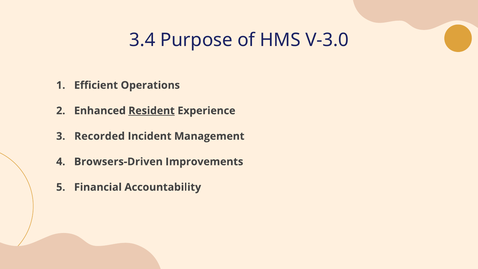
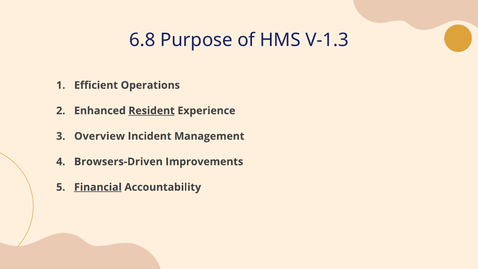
3.4: 3.4 -> 6.8
V-3.0: V-3.0 -> V-1.3
Recorded: Recorded -> Overview
Financial underline: none -> present
